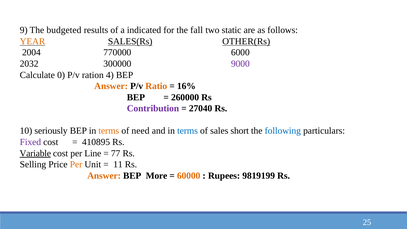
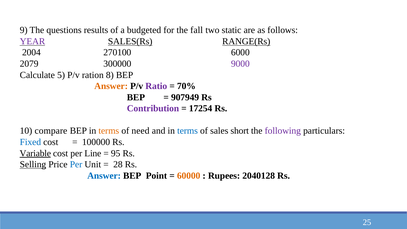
budgeted: budgeted -> questions
indicated: indicated -> budgeted
YEAR colour: orange -> purple
OTHER(Rs: OTHER(Rs -> RANGE(Rs
770000: 770000 -> 270100
2032: 2032 -> 2079
0: 0 -> 5
4: 4 -> 8
Ratio colour: orange -> purple
16%: 16% -> 70%
260000: 260000 -> 907949
27040: 27040 -> 17254
seriously: seriously -> compare
following colour: blue -> purple
Fixed colour: purple -> blue
410895: 410895 -> 100000
77: 77 -> 95
Selling underline: none -> present
Per at (76, 164) colour: orange -> blue
11: 11 -> 28
Answer at (104, 176) colour: orange -> blue
More: More -> Point
9819199: 9819199 -> 2040128
